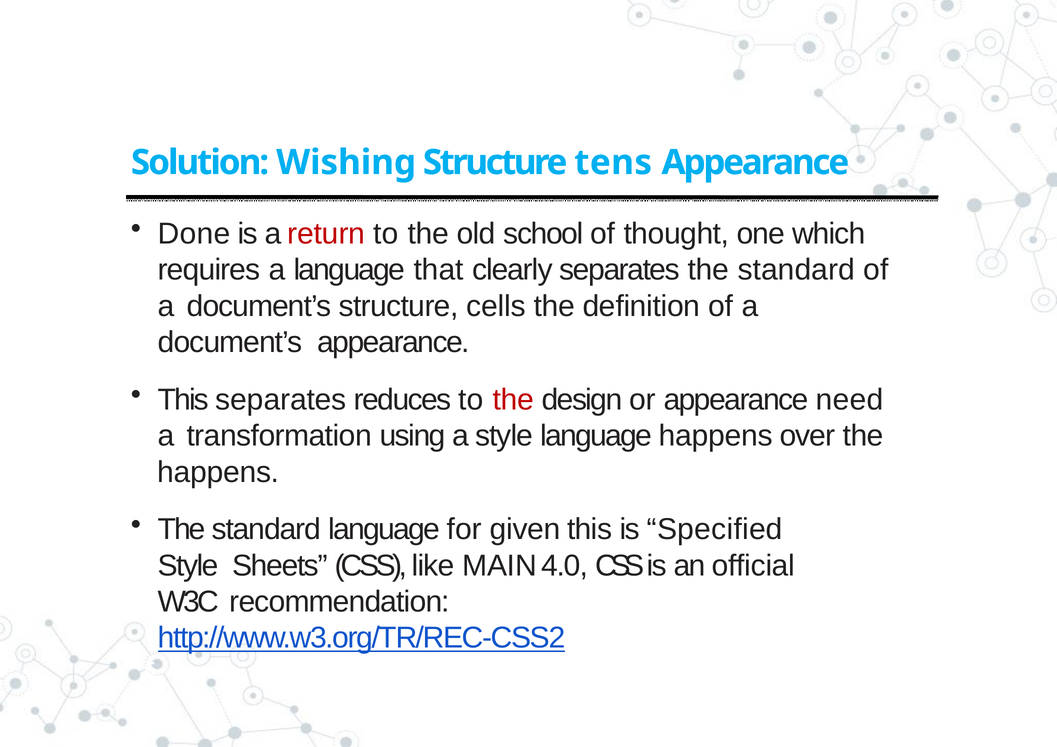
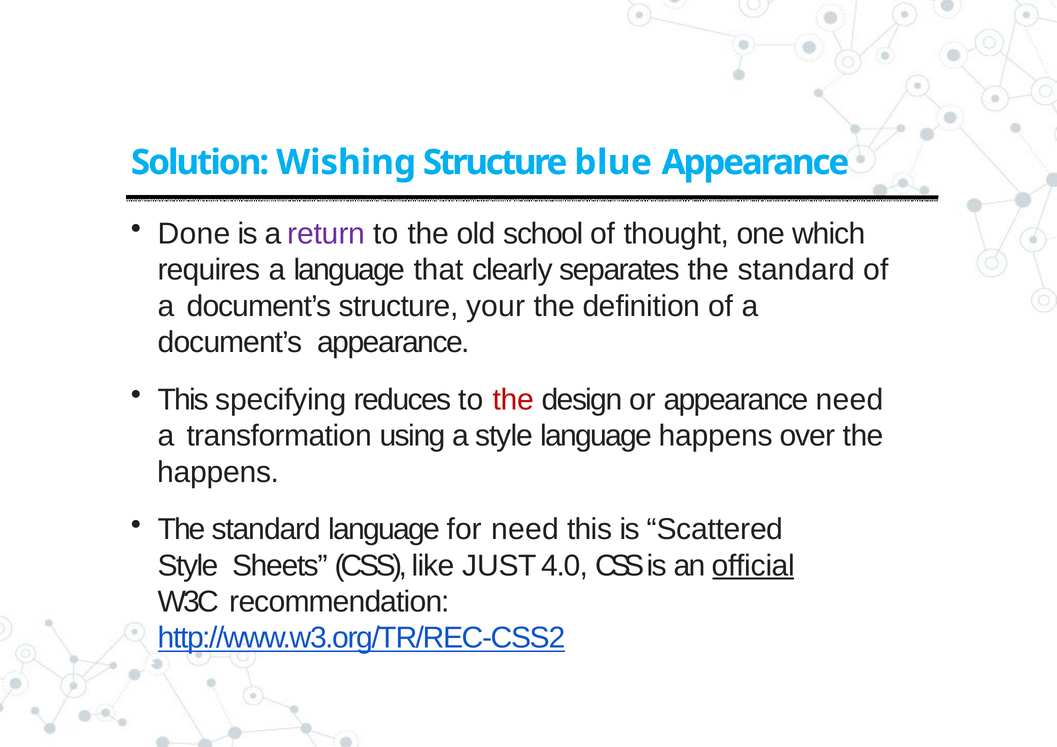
tens: tens -> blue
return colour: red -> purple
cells: cells -> your
This separates: separates -> specifying
for given: given -> need
Specified: Specified -> Scattered
MAIN: MAIN -> JUST
official underline: none -> present
